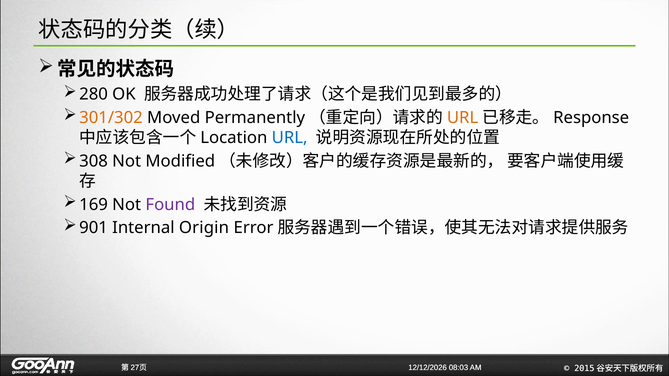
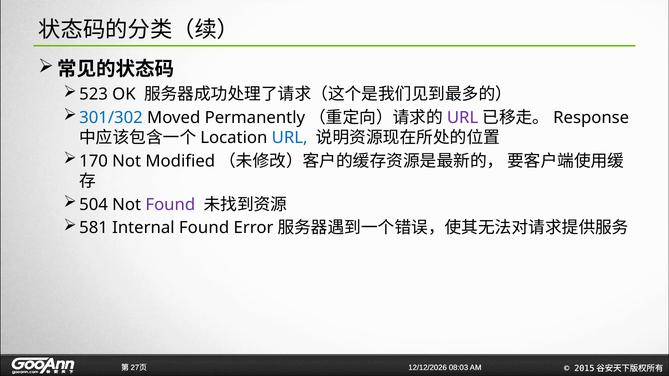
280: 280 -> 523
301/302 colour: orange -> blue
URL at (463, 118) colour: orange -> purple
308: 308 -> 170
169: 169 -> 504
901: 901 -> 581
Internal Origin: Origin -> Found
